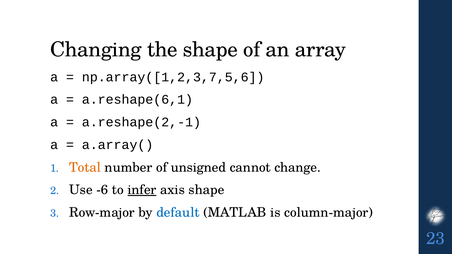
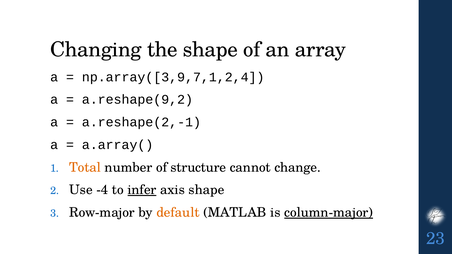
np.array([1,2,3,7,5,6: np.array([1,2,3,7,5,6 -> np.array([3,9,7,1,2,4
a.reshape(6,1: a.reshape(6,1 -> a.reshape(9,2
unsigned: unsigned -> structure
-6: -6 -> -4
default colour: blue -> orange
column-major underline: none -> present
